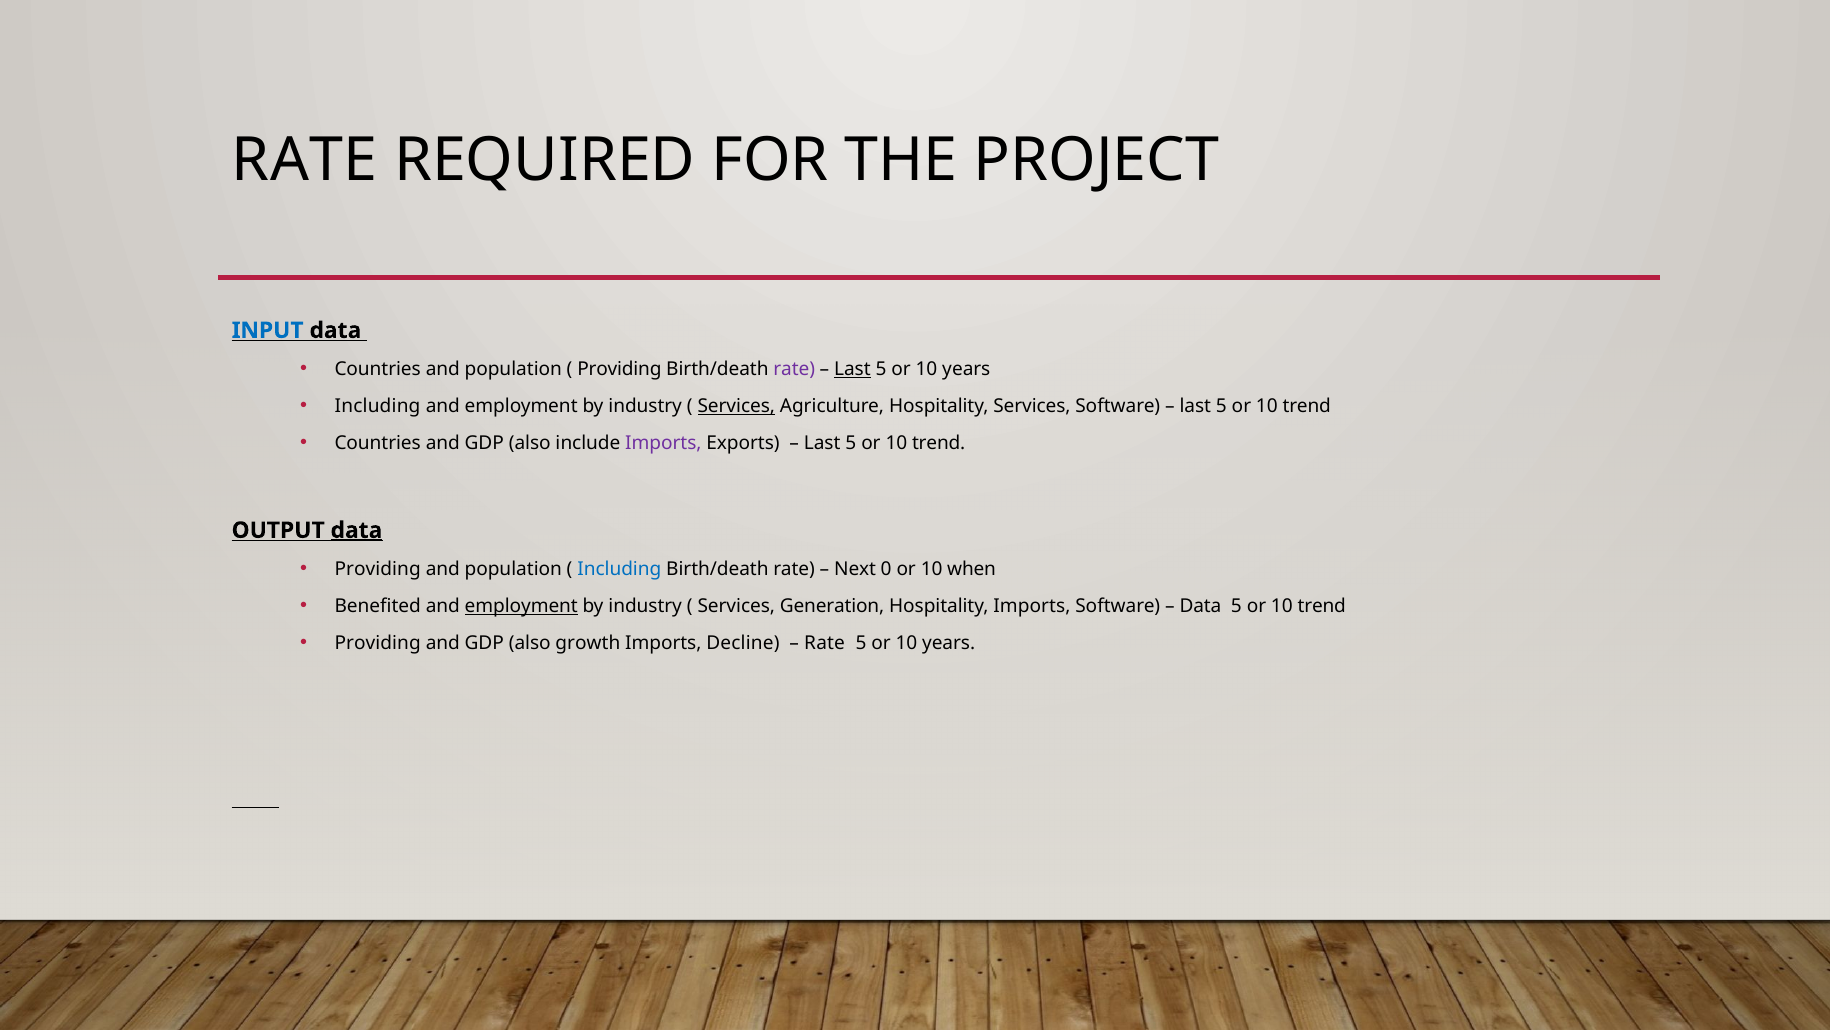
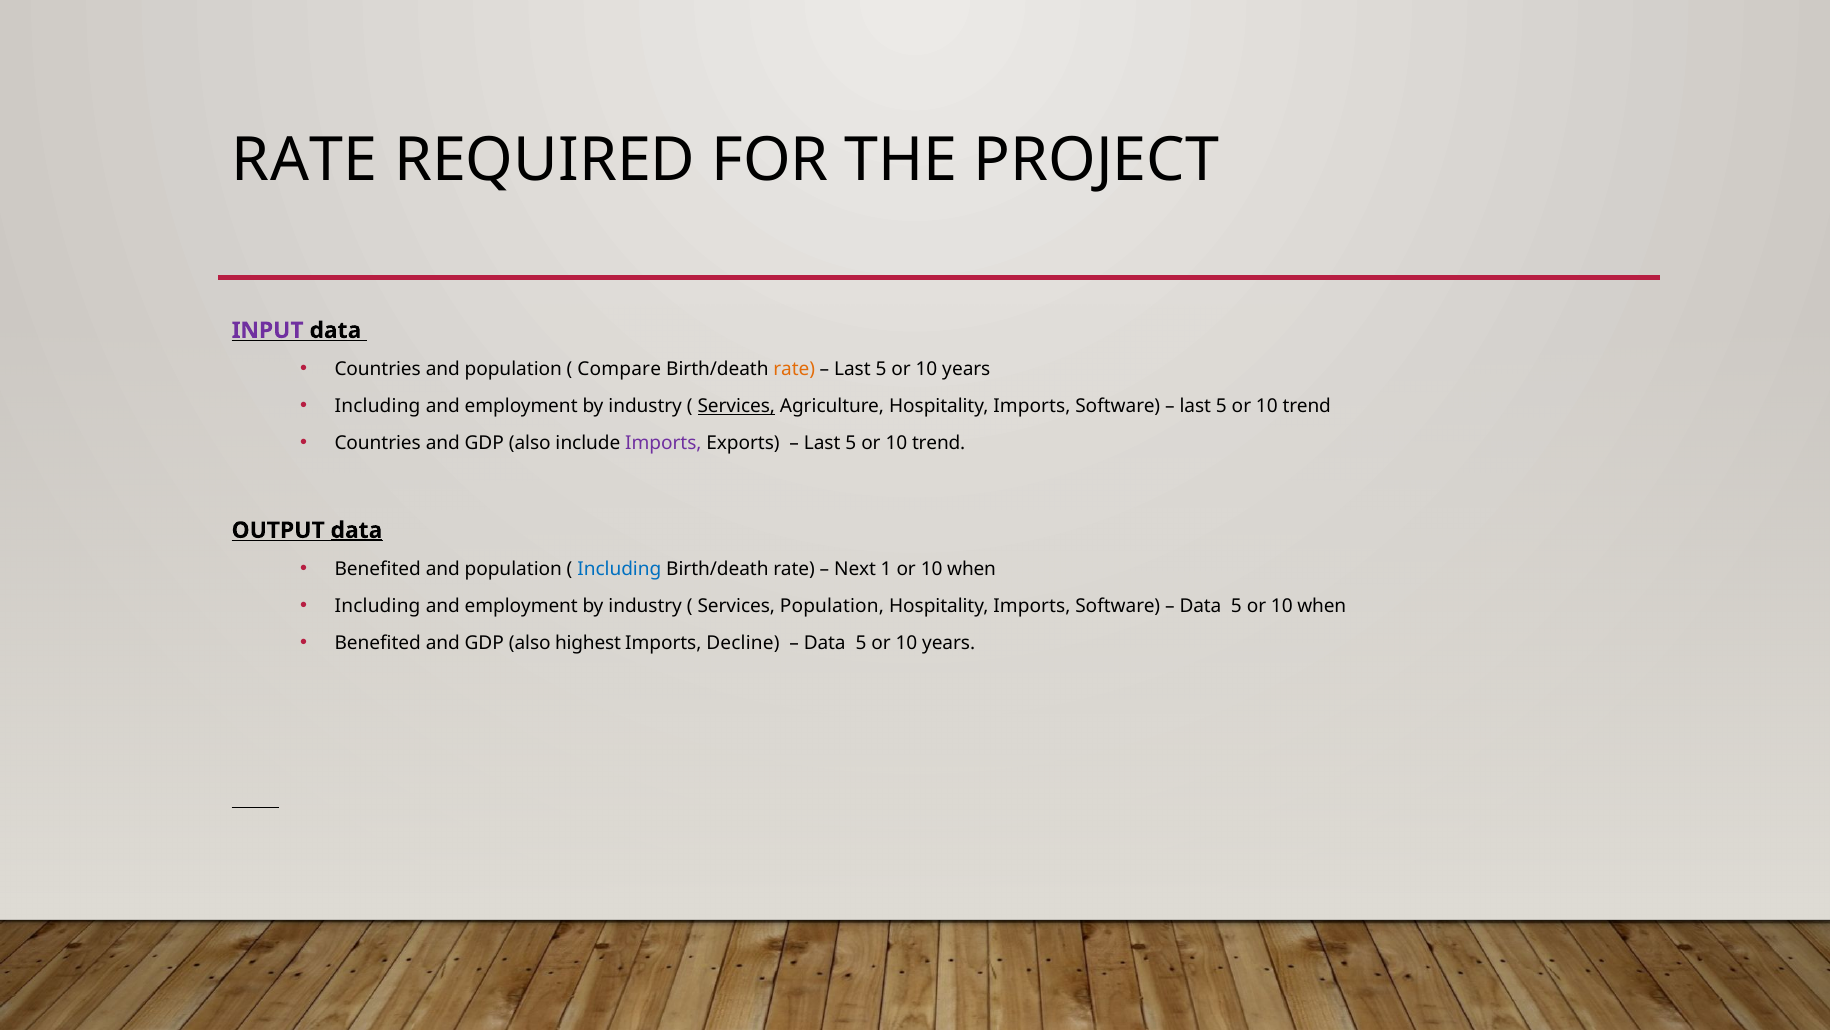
INPUT colour: blue -> purple
Providing at (619, 369): Providing -> Compare
rate at (794, 369) colour: purple -> orange
Last at (852, 369) underline: present -> none
Agriculture Hospitality Services: Services -> Imports
Providing at (378, 569): Providing -> Benefited
0: 0 -> 1
Benefited at (378, 606): Benefited -> Including
employment at (521, 606) underline: present -> none
Services Generation: Generation -> Population
trend at (1322, 606): trend -> when
Providing at (378, 643): Providing -> Benefited
growth: growth -> highest
Rate at (825, 643): Rate -> Data
